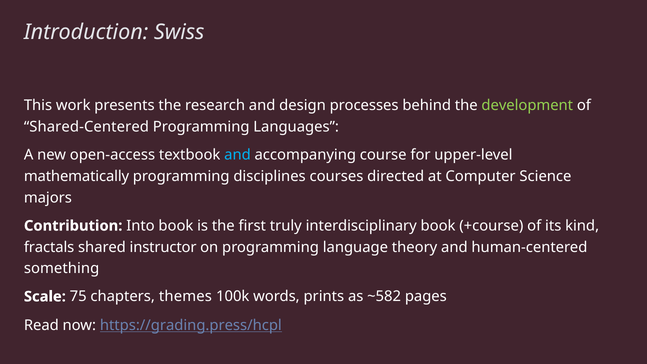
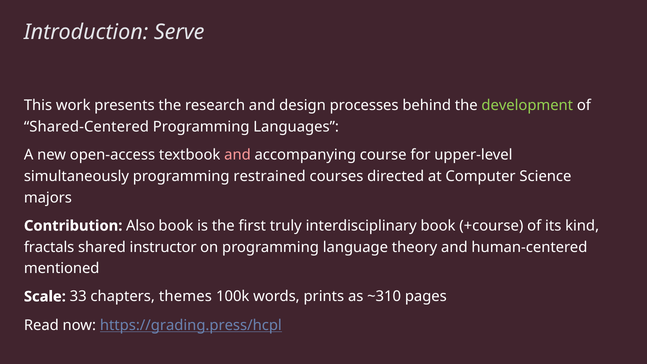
Swiss: Swiss -> Serve
and at (238, 155) colour: light blue -> pink
mathematically: mathematically -> simultaneously
disciplines: disciplines -> restrained
Into: Into -> Also
something: something -> mentioned
75: 75 -> 33
~582: ~582 -> ~310
